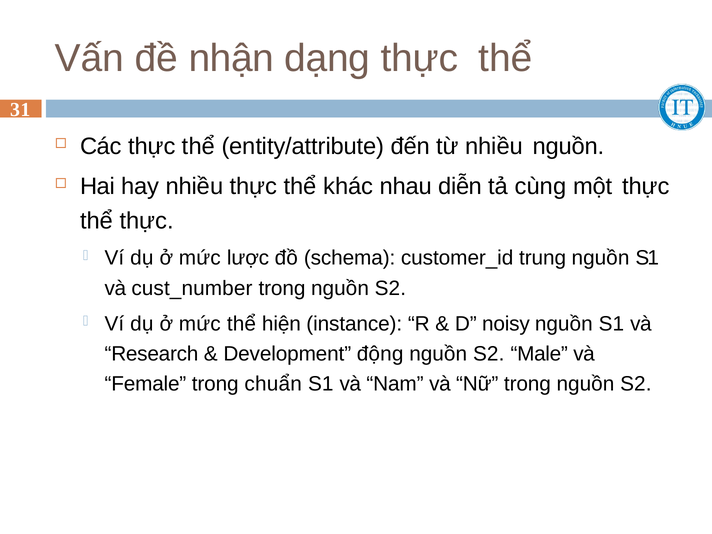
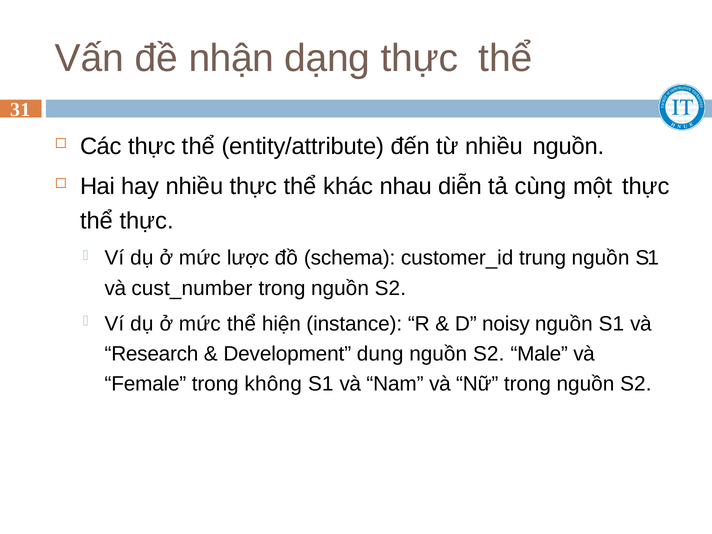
động: động -> dung
chuẩn: chuẩn -> không
